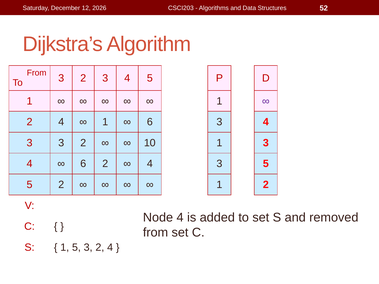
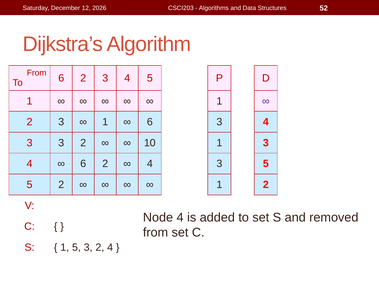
To 3: 3 -> 6
4 at (61, 122): 4 -> 3
